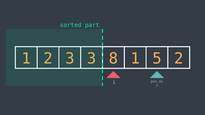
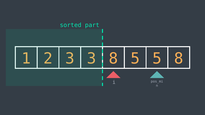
8 1: 1 -> 5
5 2: 2 -> 8
